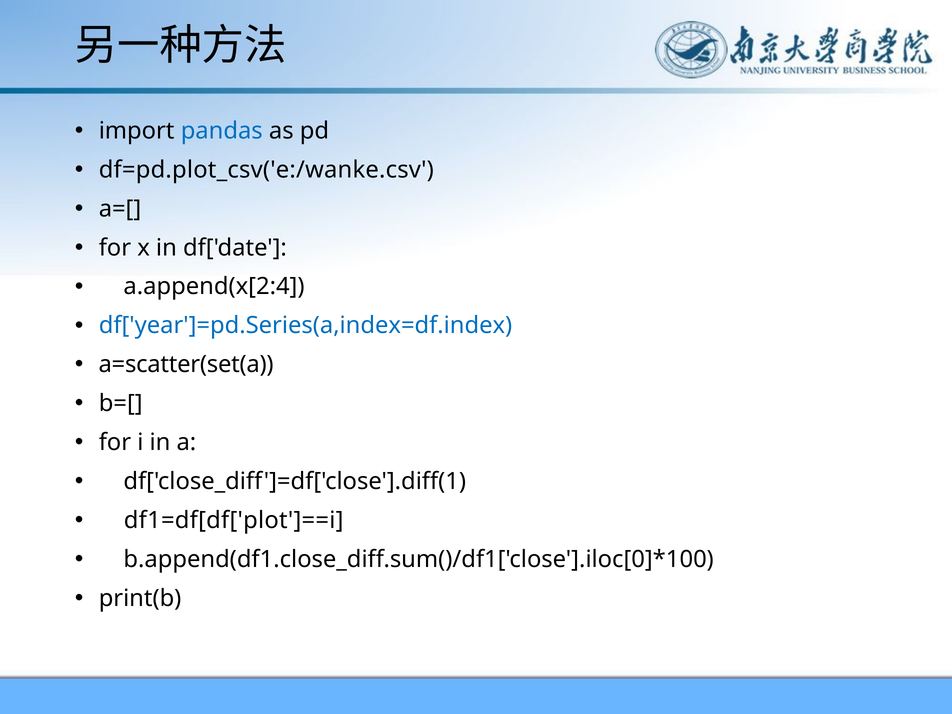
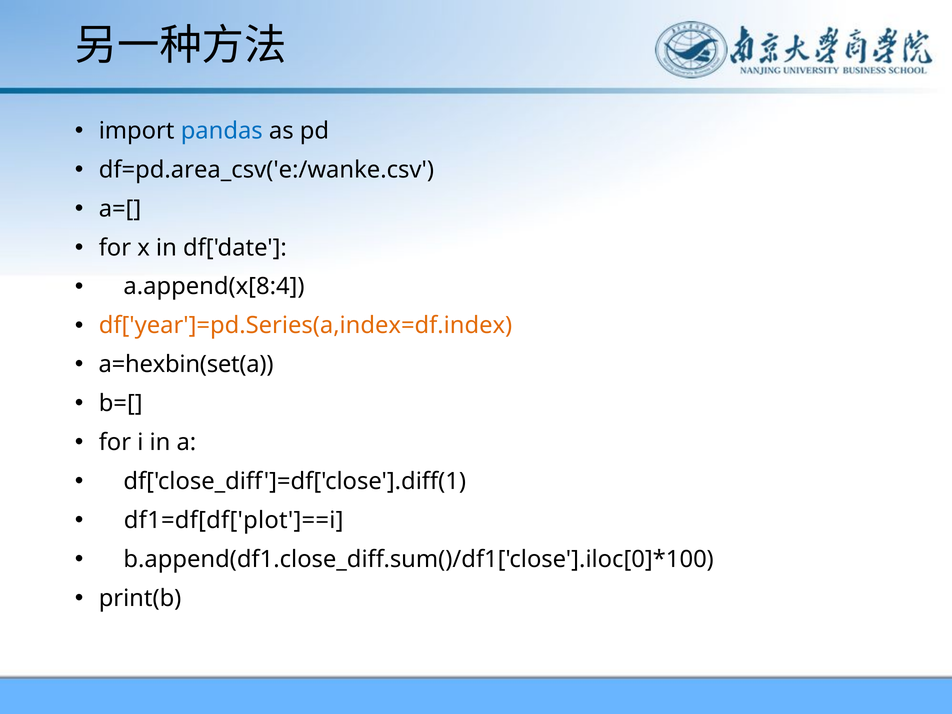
df=pd.plot_csv('e:/wanke.csv: df=pd.plot_csv('e:/wanke.csv -> df=pd.area_csv('e:/wanke.csv
a.append(x[2:4: a.append(x[2:4 -> a.append(x[8:4
df['year']=pd.Series(a,index=df.index colour: blue -> orange
a=scatter(set(a: a=scatter(set(a -> a=hexbin(set(a
